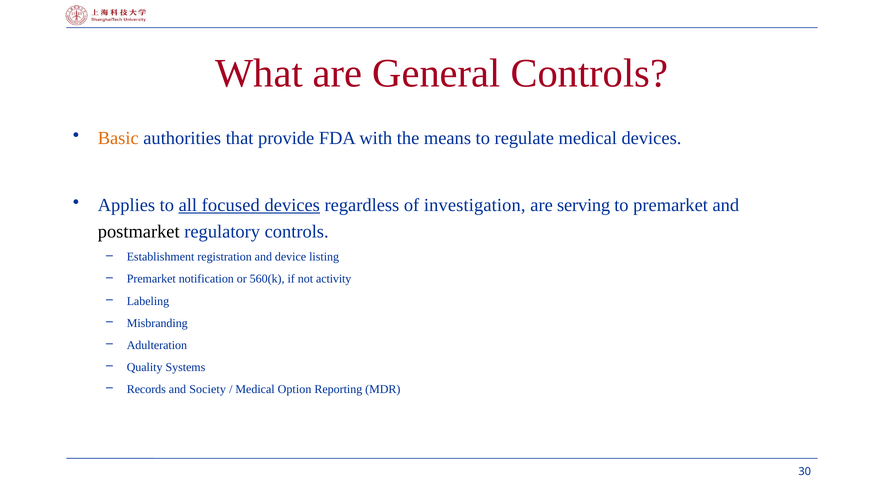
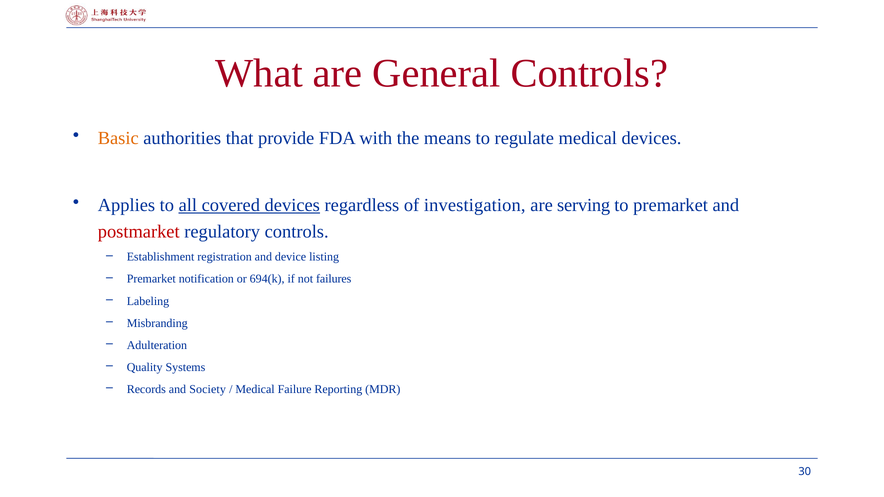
focused: focused -> covered
postmarket colour: black -> red
560(k: 560(k -> 694(k
activity: activity -> failures
Option: Option -> Failure
